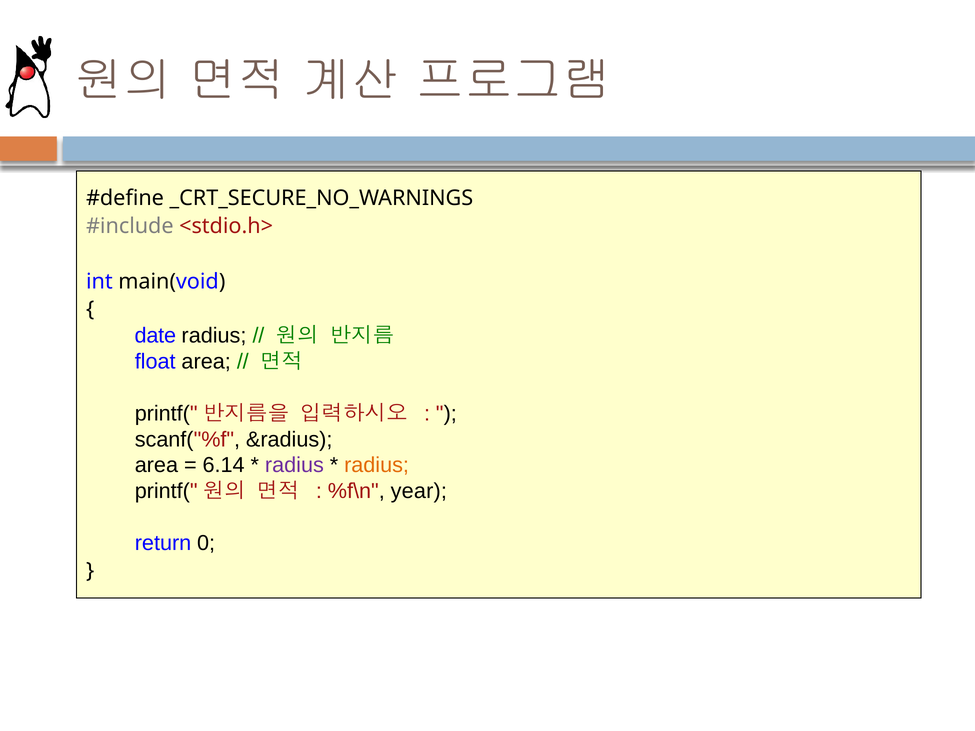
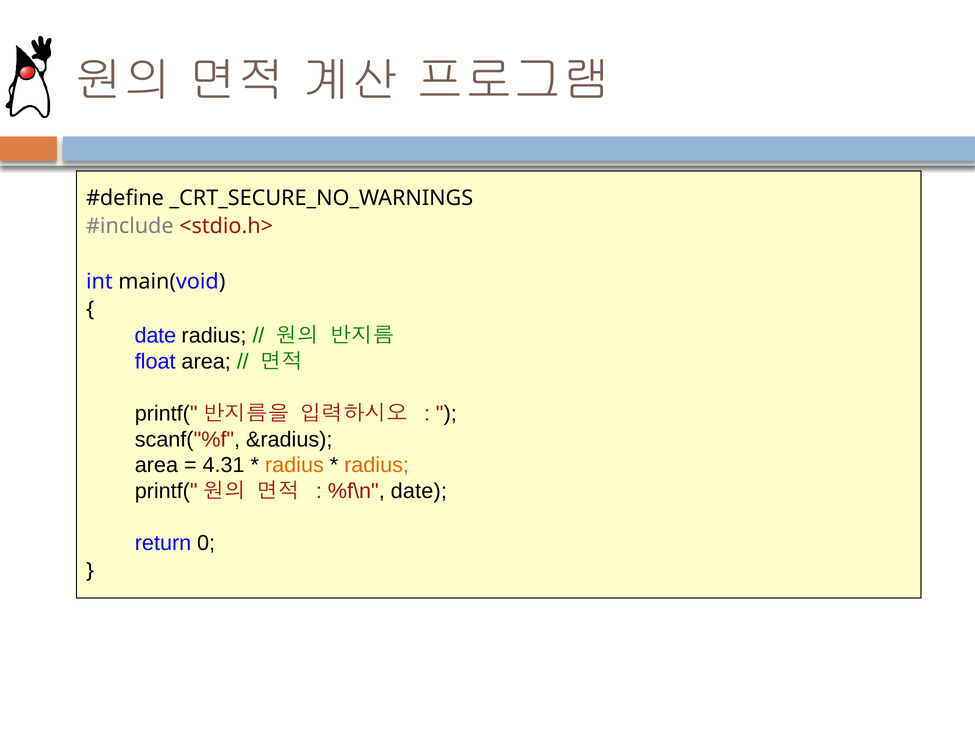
6.14: 6.14 -> 4.31
radius at (294, 466) colour: purple -> orange
%f\n year: year -> date
